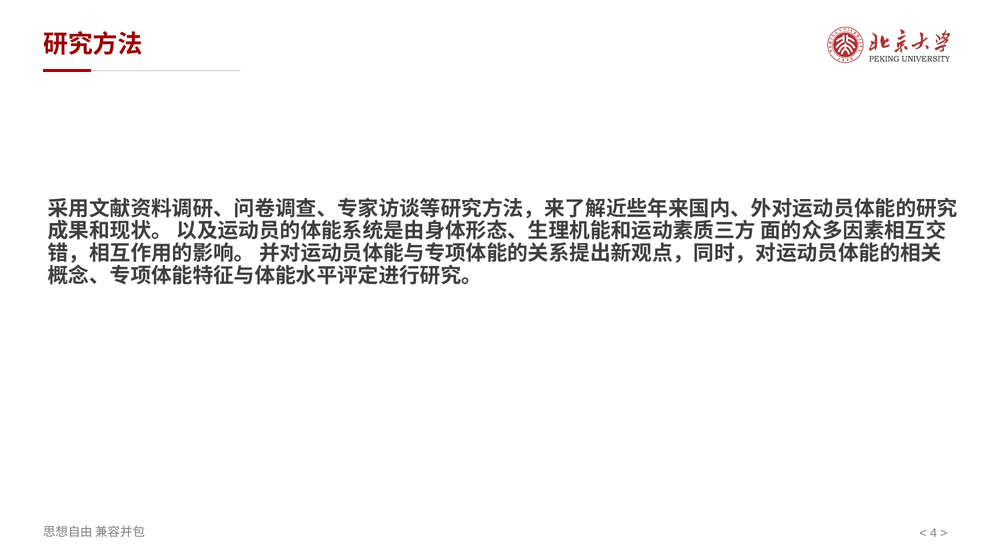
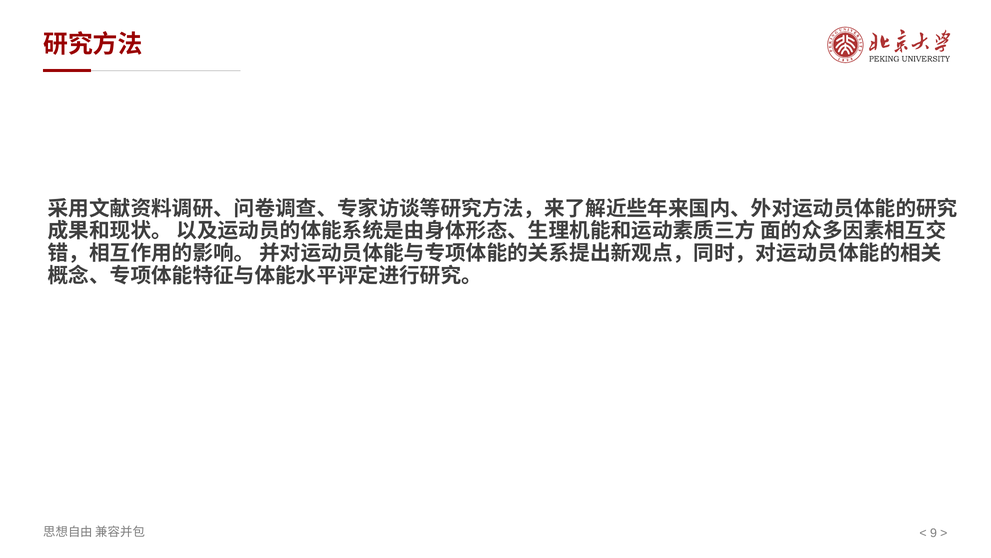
4: 4 -> 9
